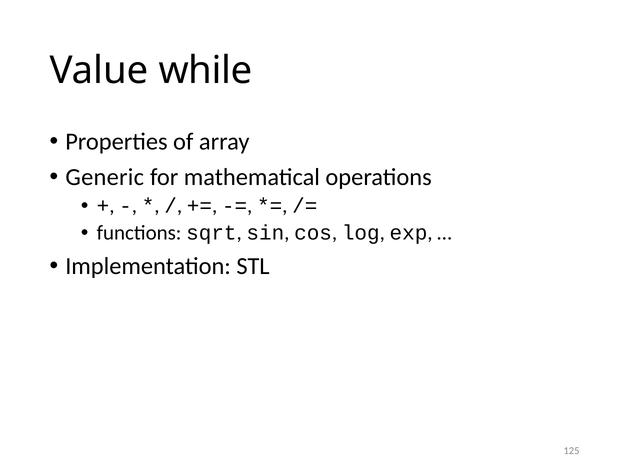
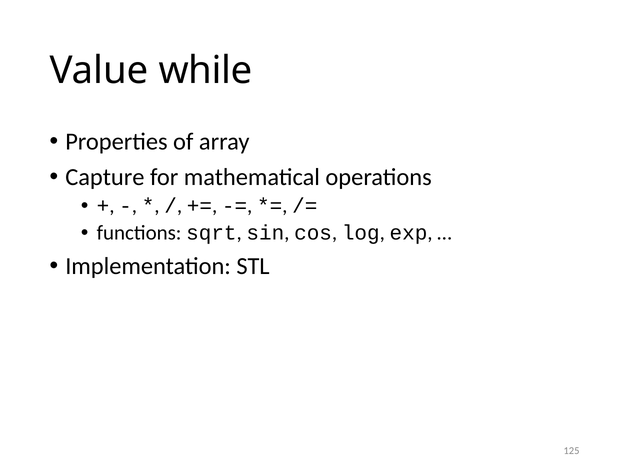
Generic: Generic -> Capture
